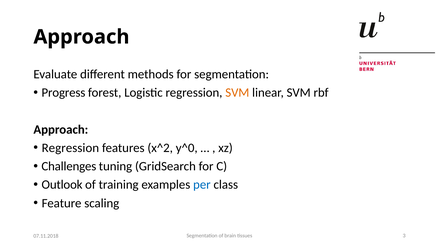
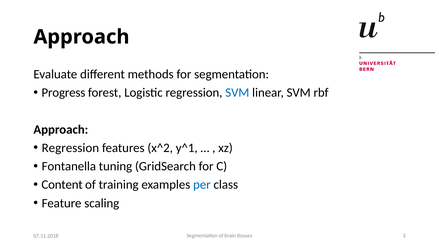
SVM at (237, 93) colour: orange -> blue
y^0: y^0 -> y^1
Challenges: Challenges -> Fontanella
Outlook: Outlook -> Content
